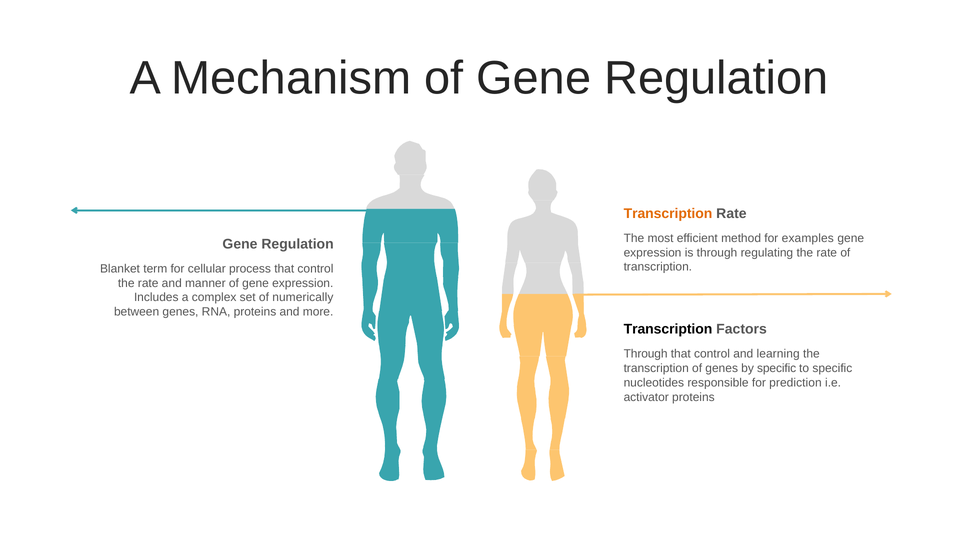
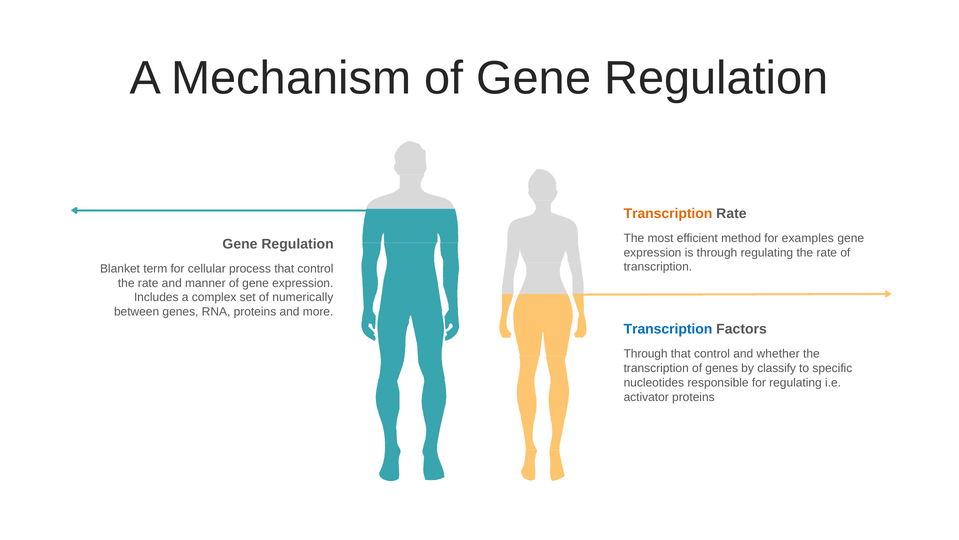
Transcription at (668, 329) colour: black -> blue
learning: learning -> whether
by specific: specific -> classify
for prediction: prediction -> regulating
